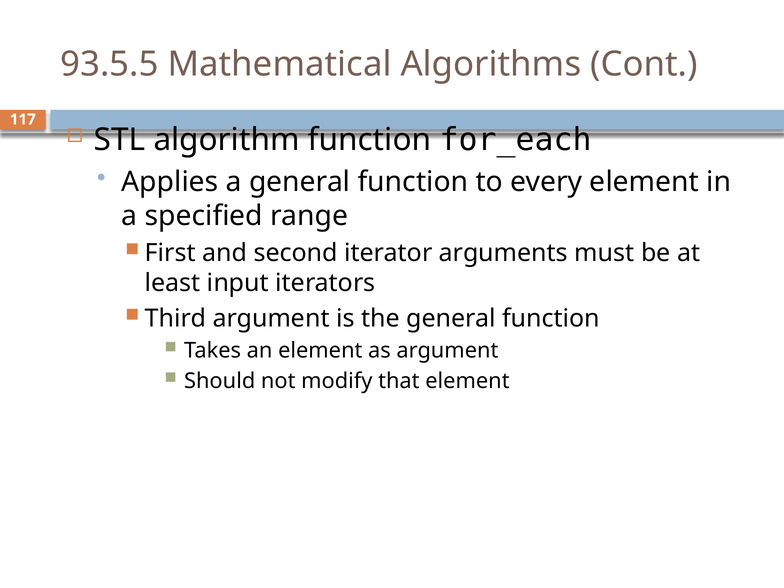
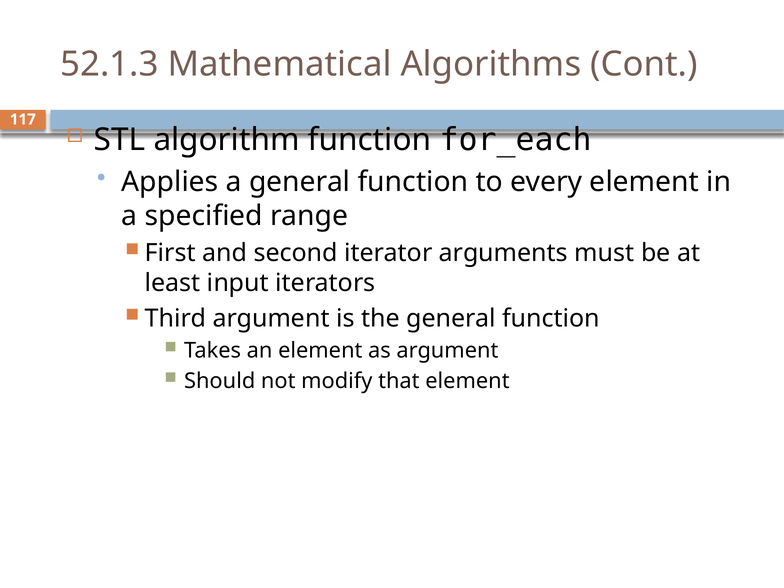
93.5.5: 93.5.5 -> 52.1.3
